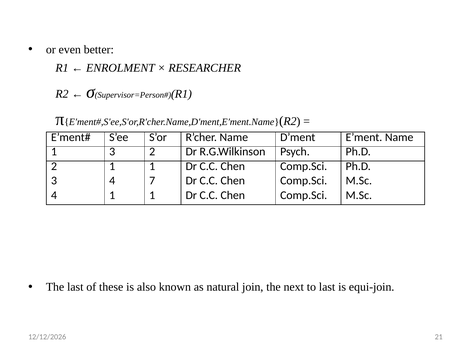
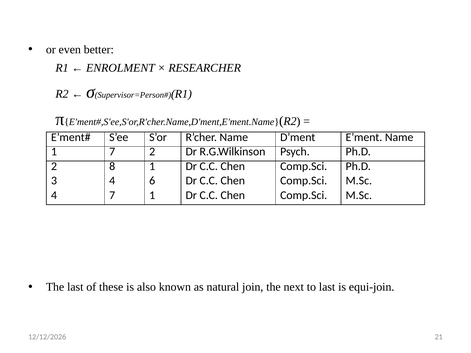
1 3: 3 -> 7
2 1: 1 -> 8
7: 7 -> 6
4 1: 1 -> 7
